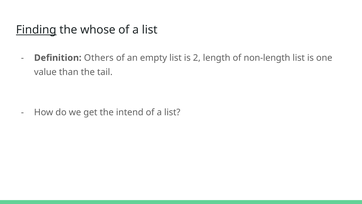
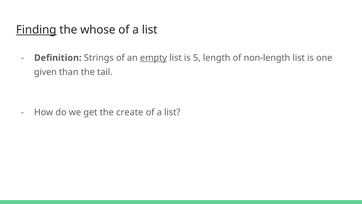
Others: Others -> Strings
empty underline: none -> present
2: 2 -> 5
value: value -> given
intend: intend -> create
